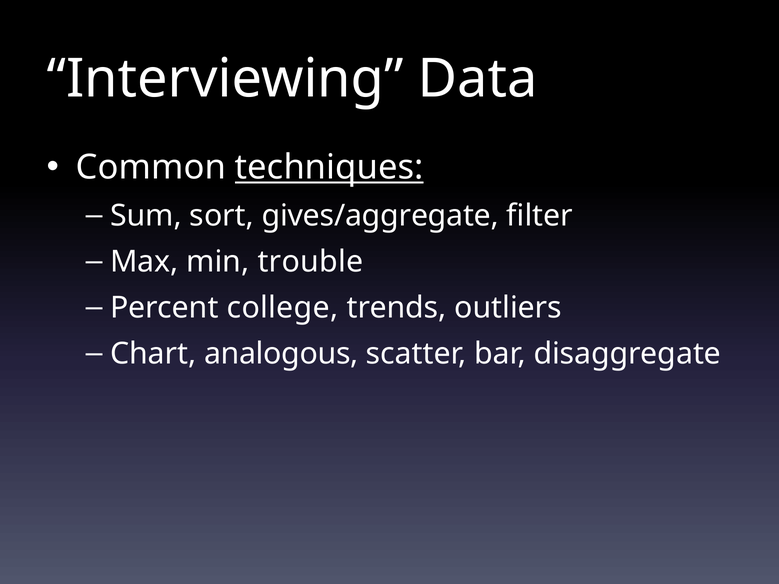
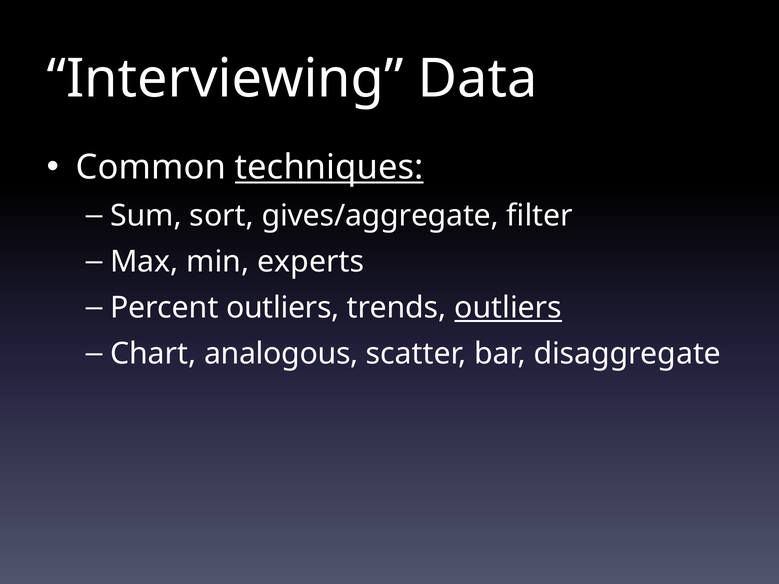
trouble: trouble -> experts
Percent college: college -> outliers
outliers at (508, 308) underline: none -> present
